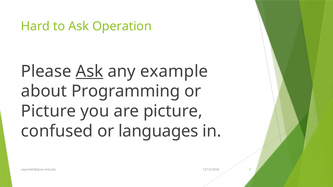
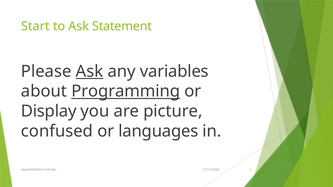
Hard: Hard -> Start
Operation: Operation -> Statement
example: example -> variables
Programming underline: none -> present
Picture at (49, 111): Picture -> Display
